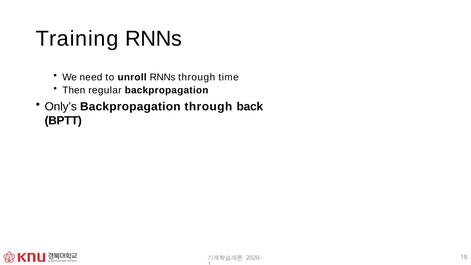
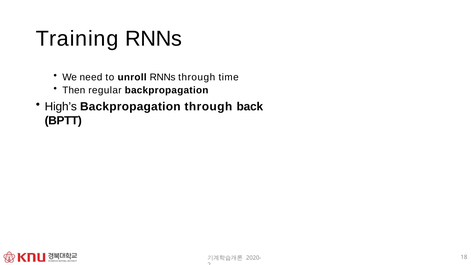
Only’s: Only’s -> High’s
